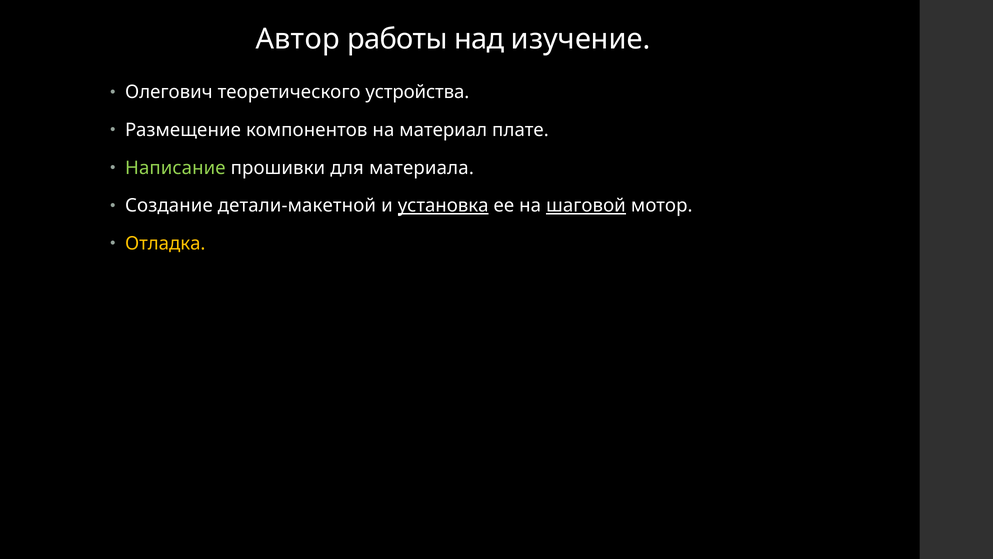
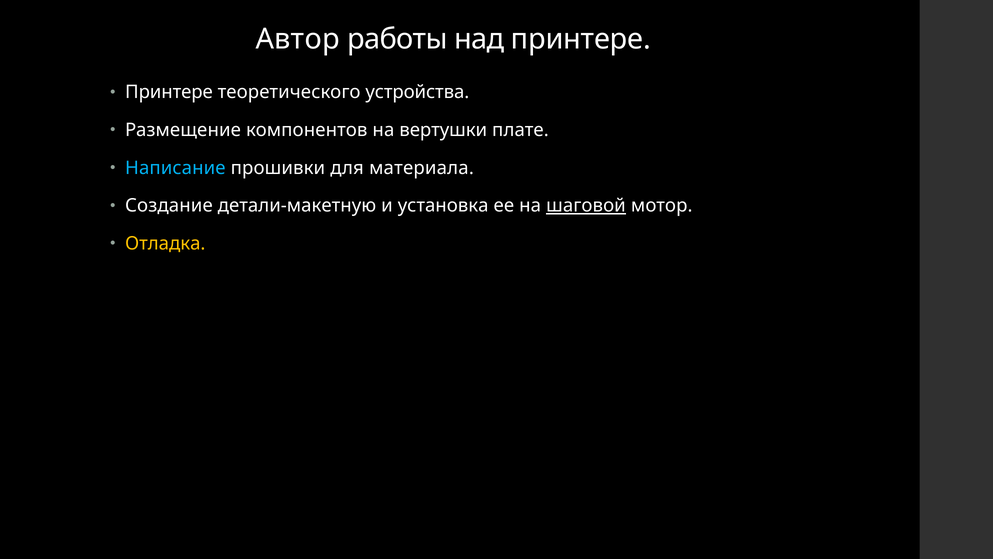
над изучение: изучение -> принтере
Олегович at (169, 92): Олегович -> Принтере
материал: материал -> вертушки
Написание colour: light green -> light blue
детали-макетной: детали-макетной -> детали-макетную
установка underline: present -> none
